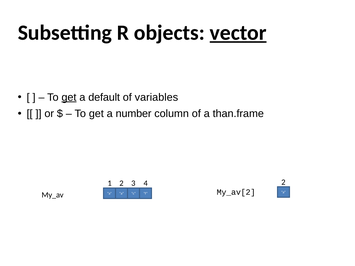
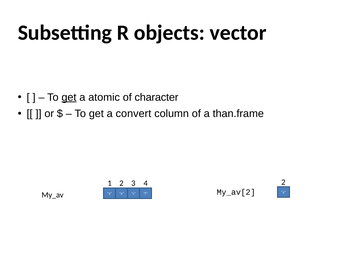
vector underline: present -> none
default: default -> atomic
variables: variables -> character
number: number -> convert
